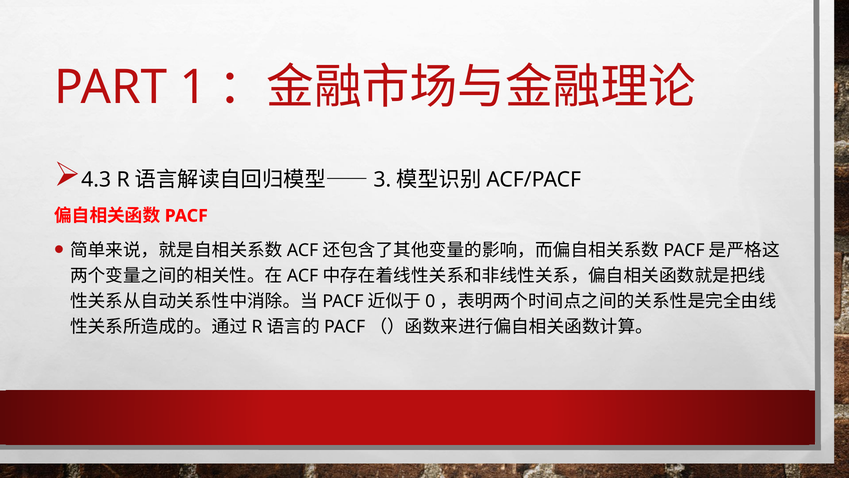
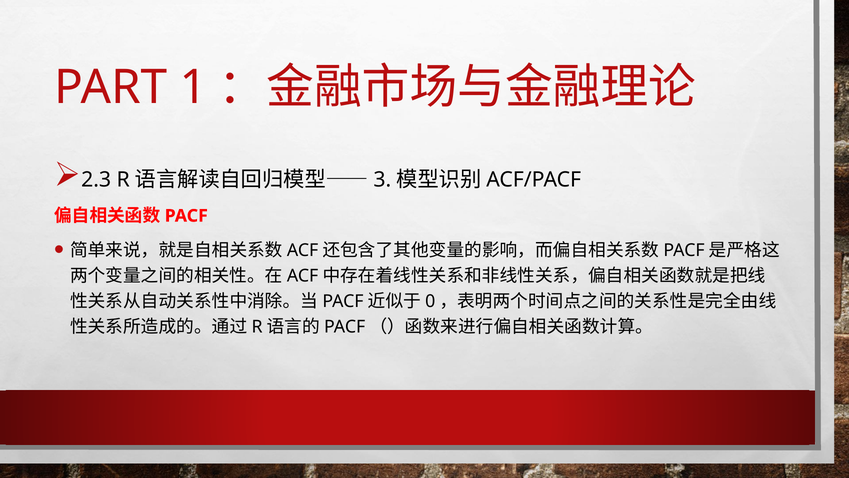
4.3: 4.3 -> 2.3
